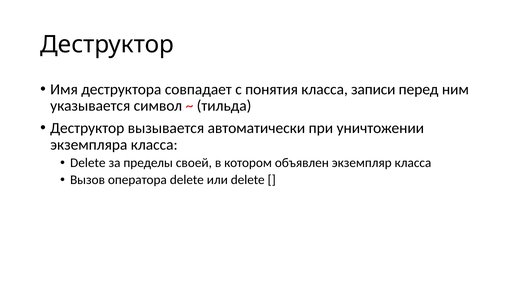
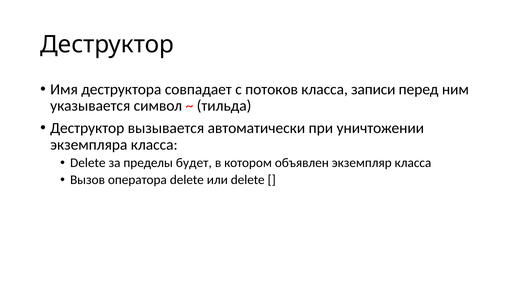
понятия: понятия -> потоков
своей: своей -> будет
